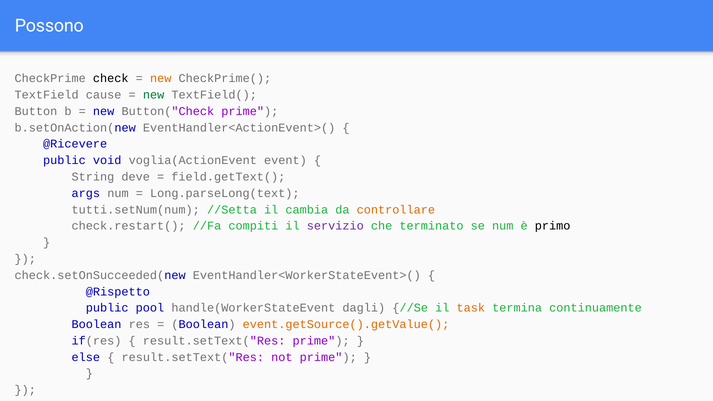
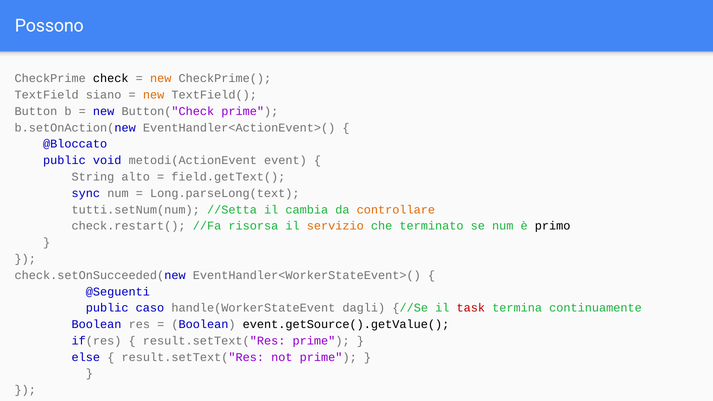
cause: cause -> siano
new at (154, 95) colour: green -> orange
@Ricevere: @Ricevere -> @Bloccato
voglia(ActionEvent: voglia(ActionEvent -> metodi(ActionEvent
deve: deve -> alto
args: args -> sync
compiti: compiti -> risorsa
servizio colour: purple -> orange
@Rispetto: @Rispetto -> @Seguenti
pool: pool -> caso
task colour: orange -> red
event.getSource().getValue( colour: orange -> black
